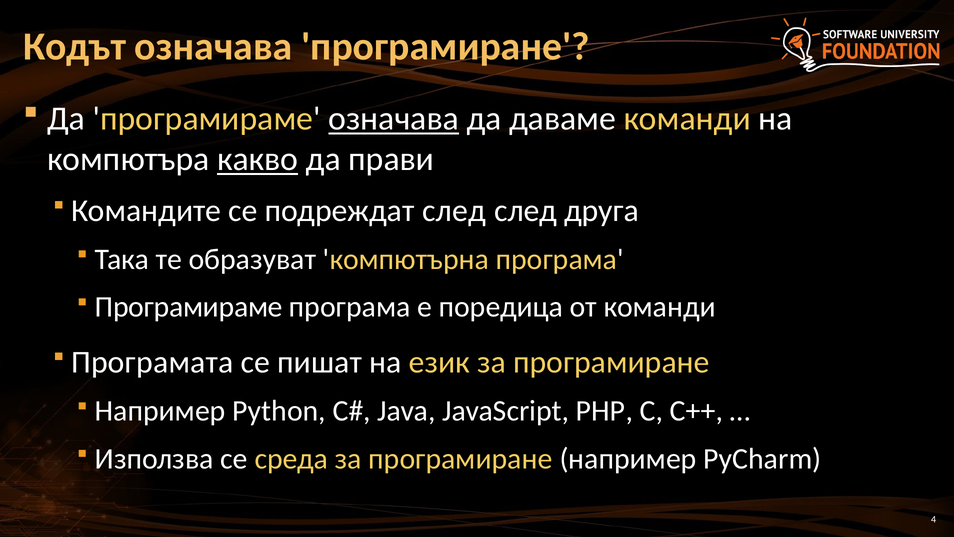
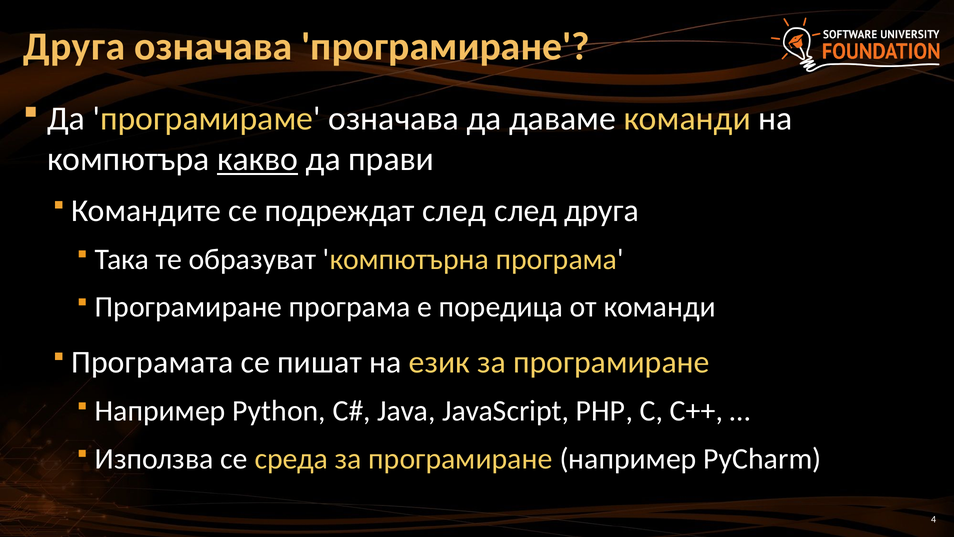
Кодът at (75, 46): Кодът -> Друга
означава at (394, 119) underline: present -> none
Програмираме at (189, 307): Програмираме -> Програмиране
